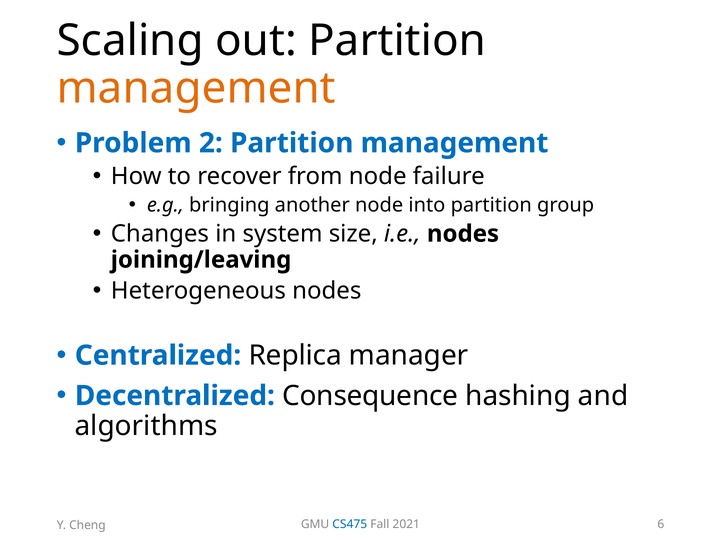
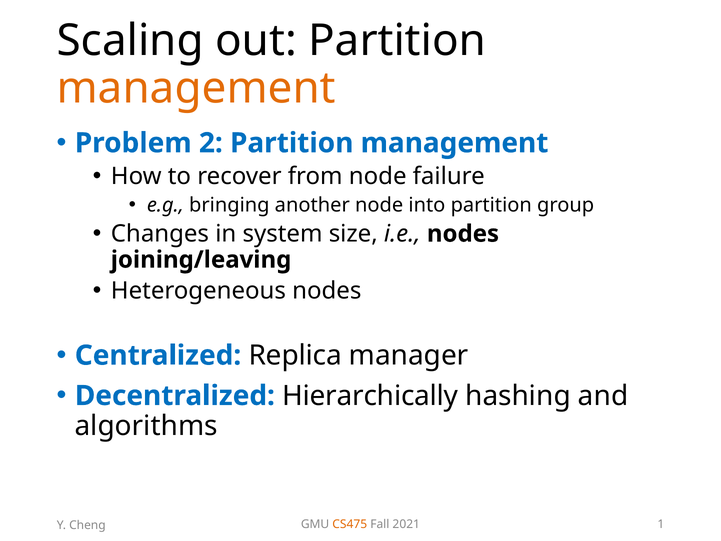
Consequence: Consequence -> Hierarchically
CS475 colour: blue -> orange
6: 6 -> 1
